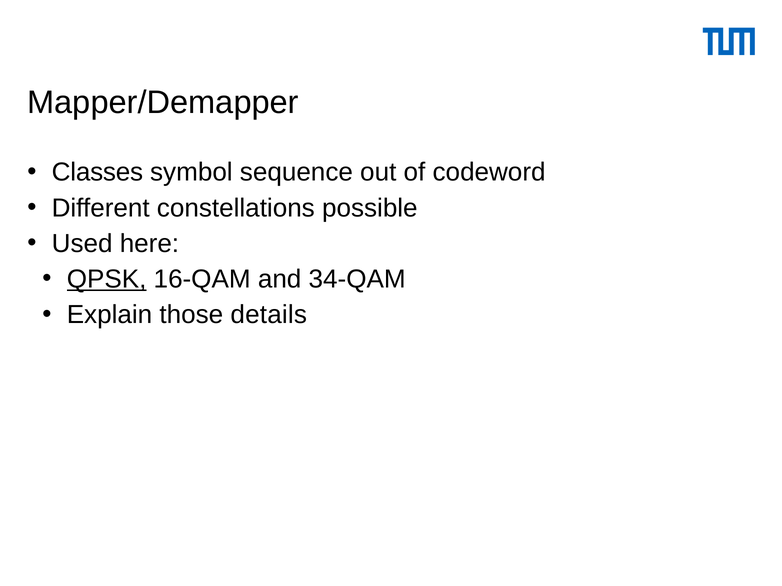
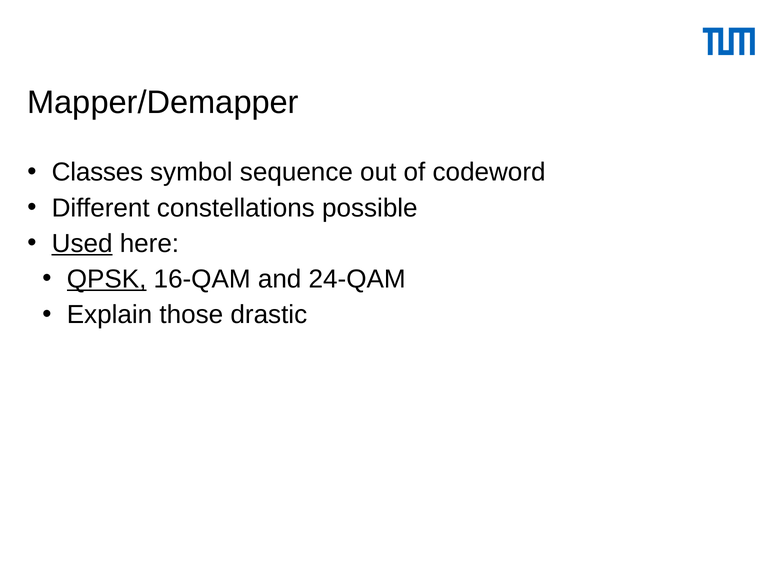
Used underline: none -> present
34-QAM: 34-QAM -> 24-QAM
details: details -> drastic
